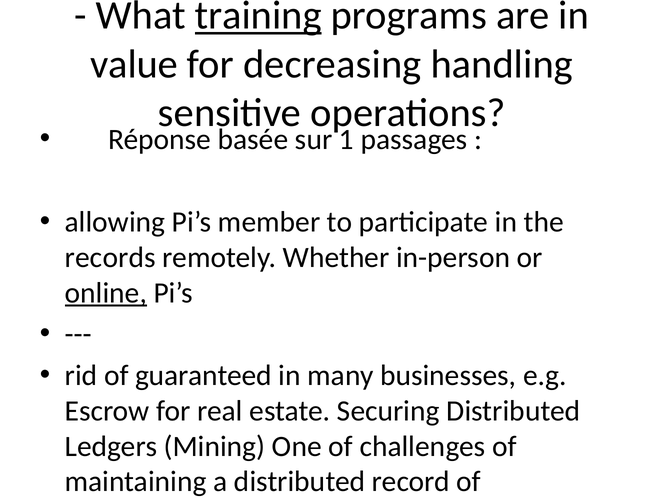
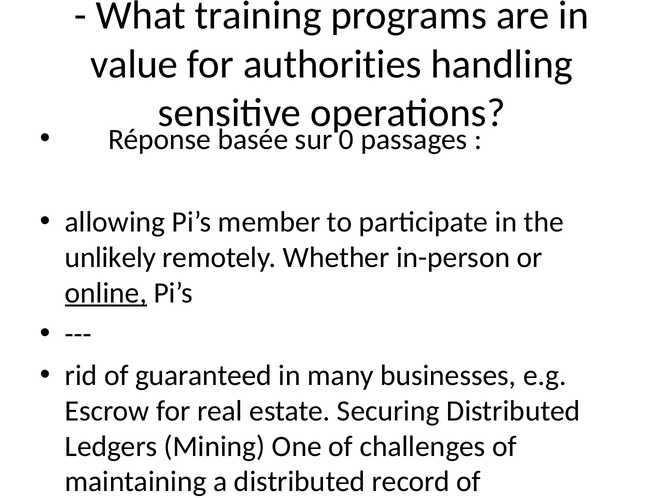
training underline: present -> none
decreasing: decreasing -> authorities
1: 1 -> 0
records: records -> unlikely
